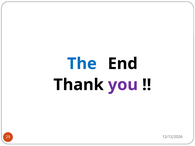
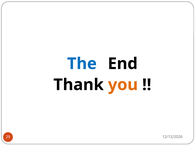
you colour: purple -> orange
